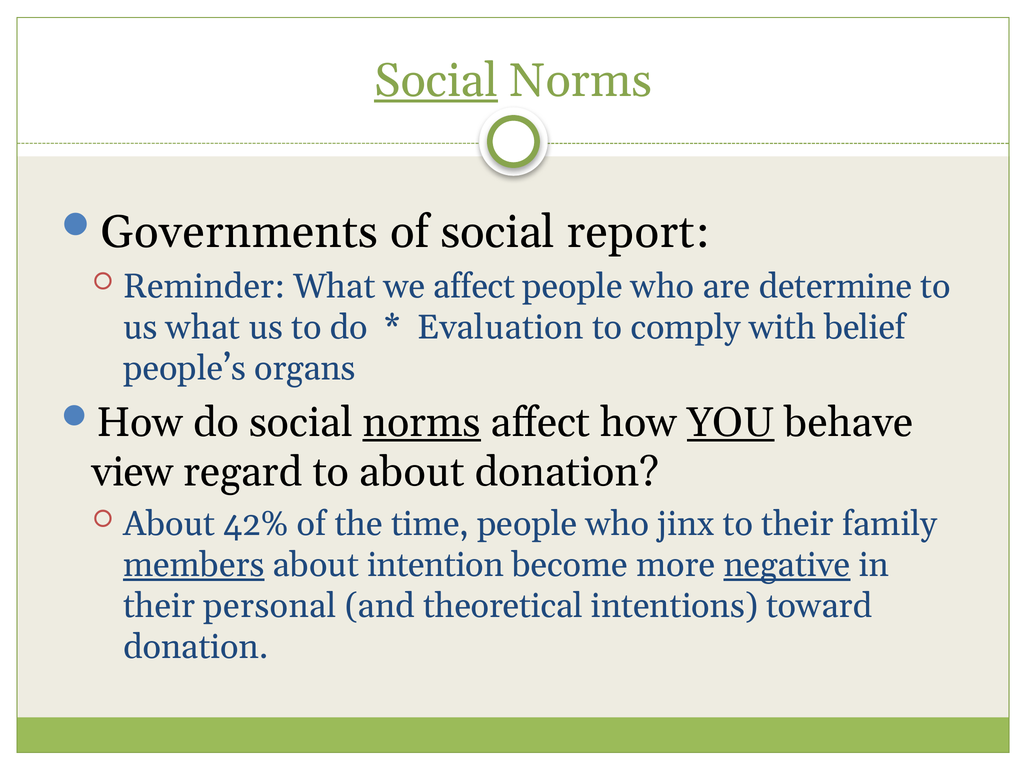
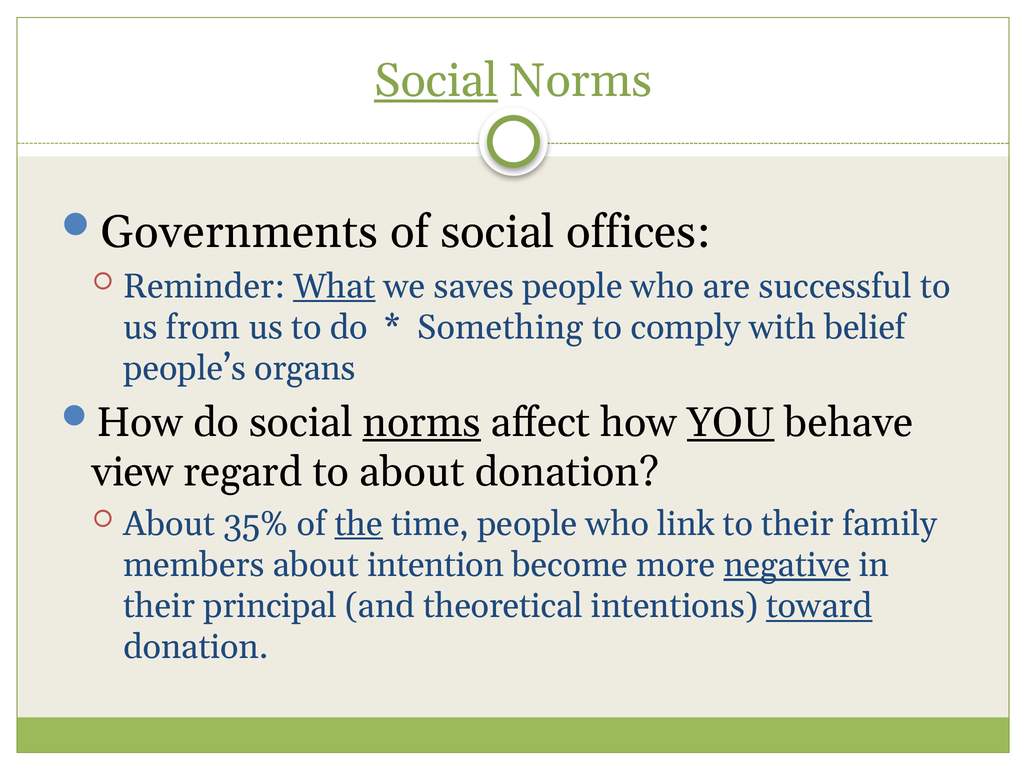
report: report -> offices
What at (334, 286) underline: none -> present
we affect: affect -> saves
determine: determine -> successful
us what: what -> from
Evaluation: Evaluation -> Something
42%: 42% -> 35%
the underline: none -> present
jinx: jinx -> link
members underline: present -> none
personal: personal -> principal
toward underline: none -> present
